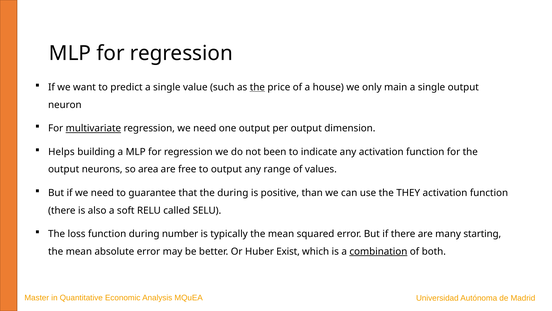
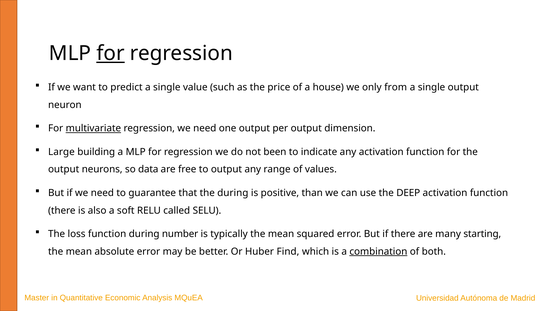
for at (111, 53) underline: none -> present
the at (257, 87) underline: present -> none
main: main -> from
Helps: Helps -> Large
area: area -> data
THEY: THEY -> DEEP
Exist: Exist -> Find
